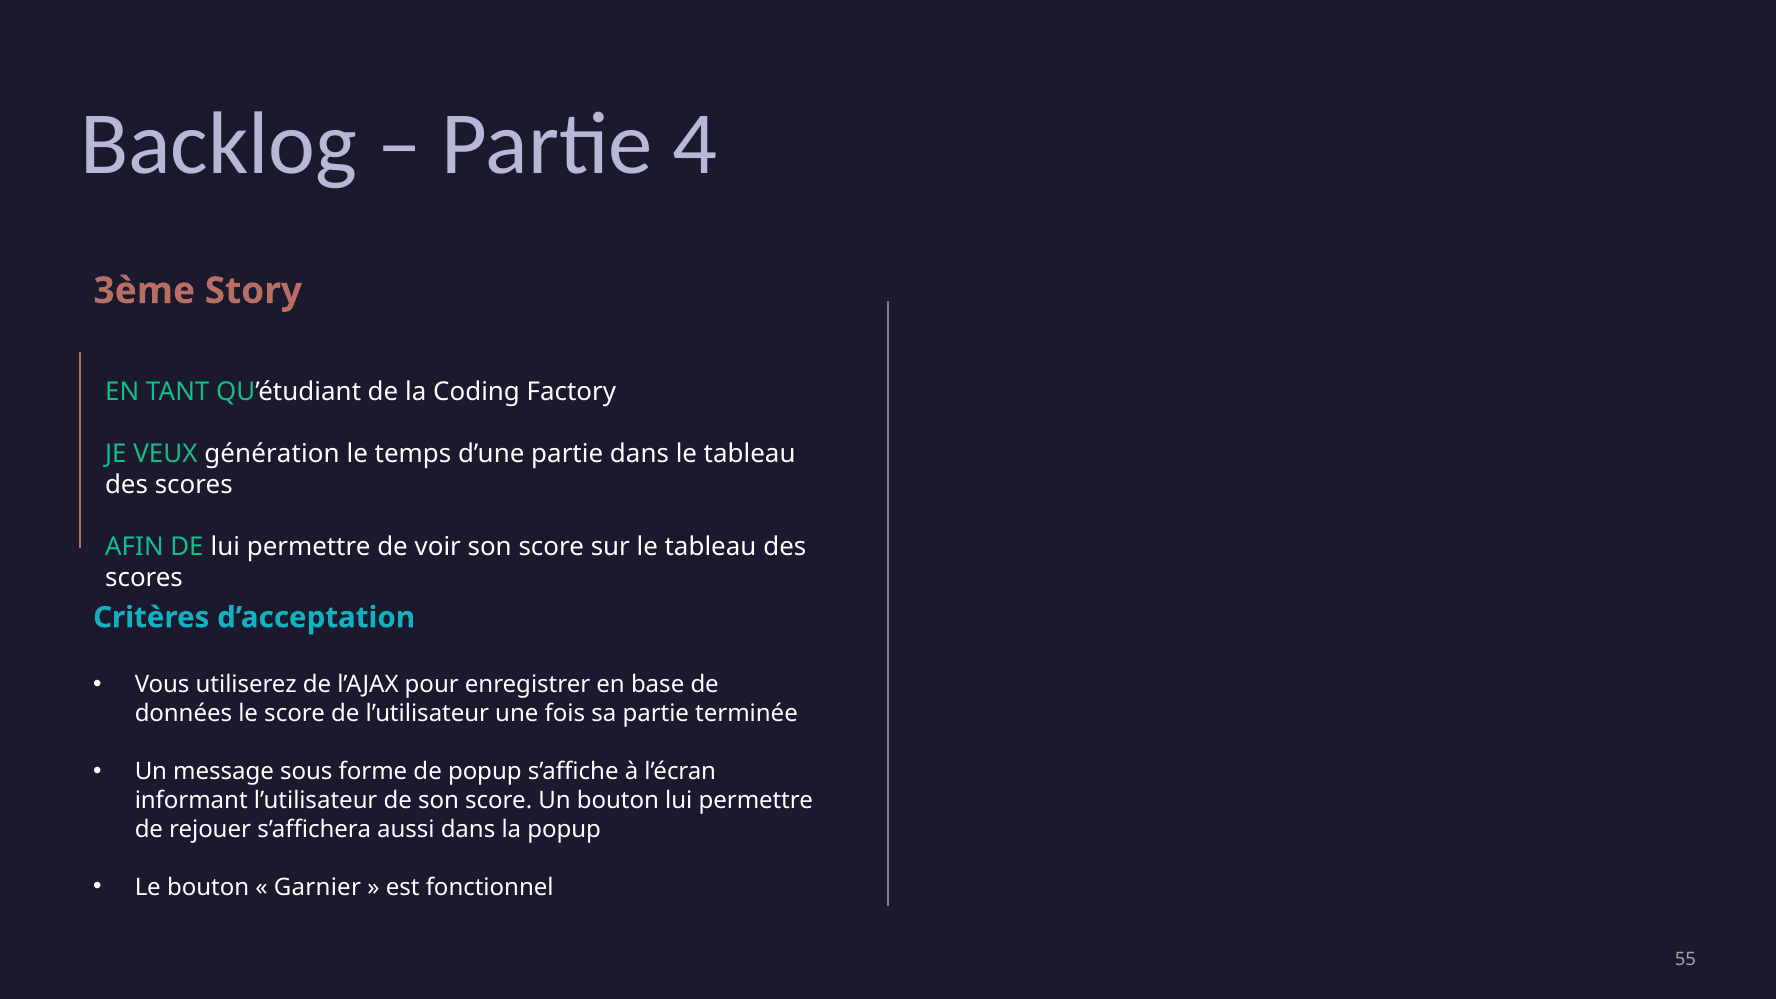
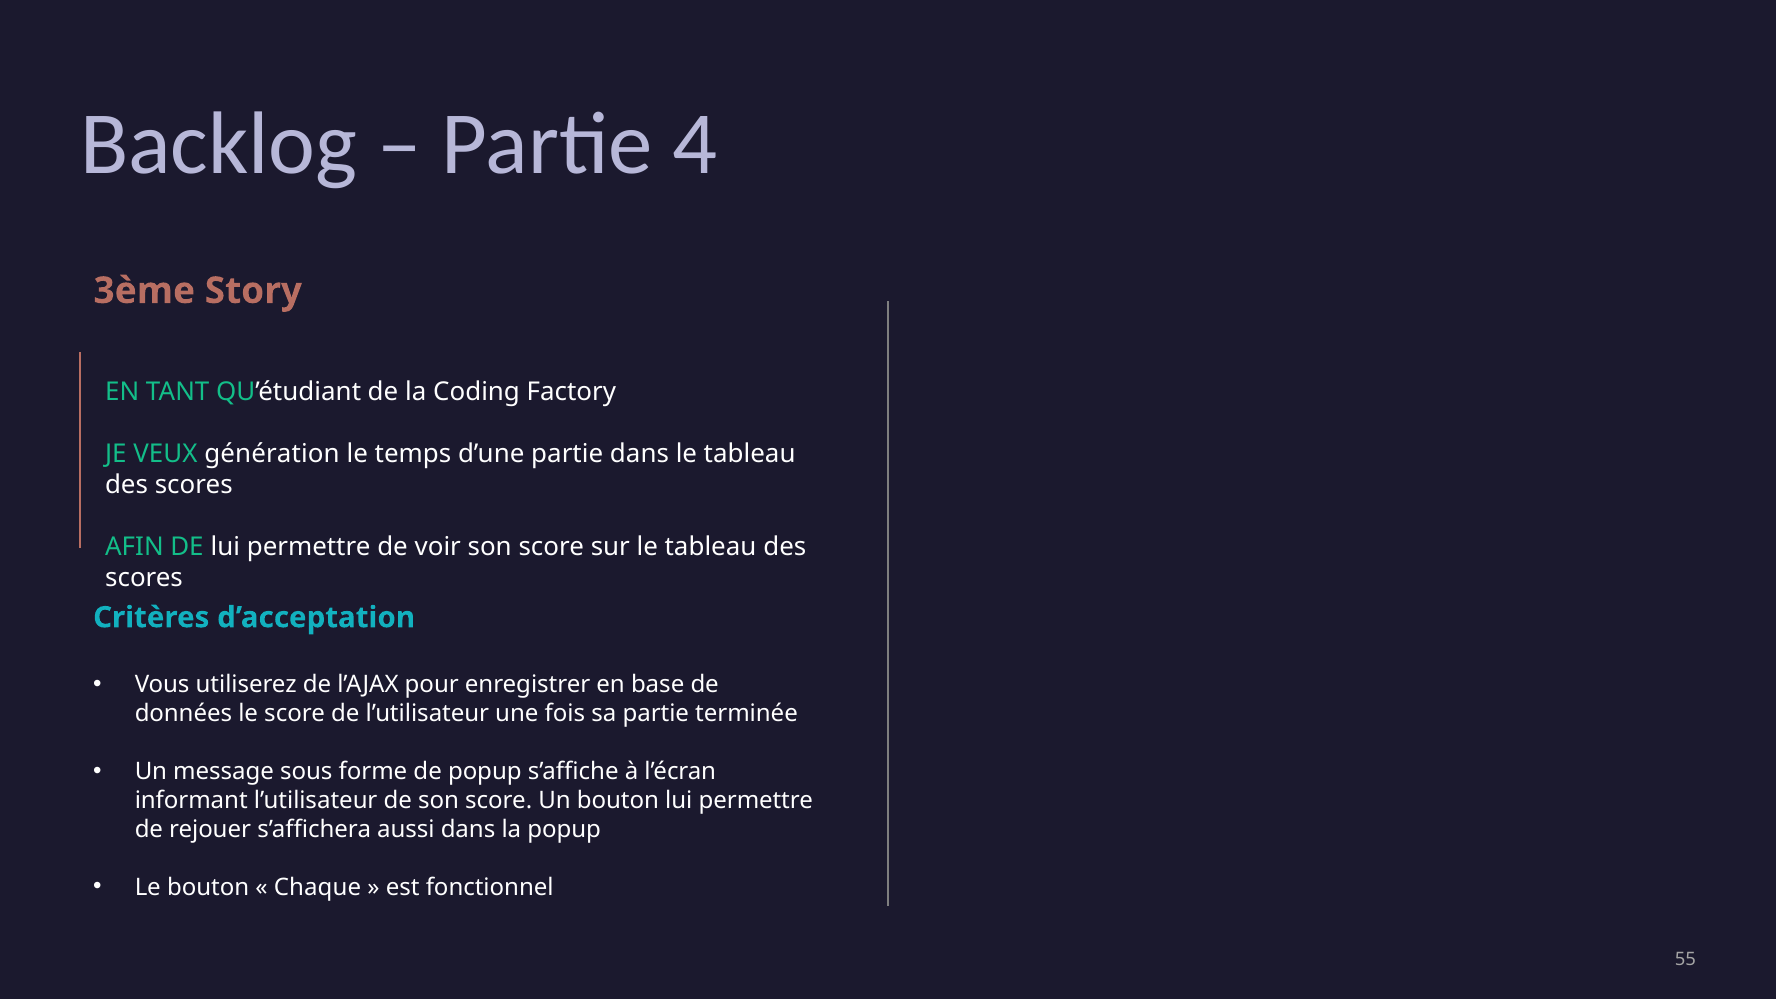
Garnier: Garnier -> Chaque
